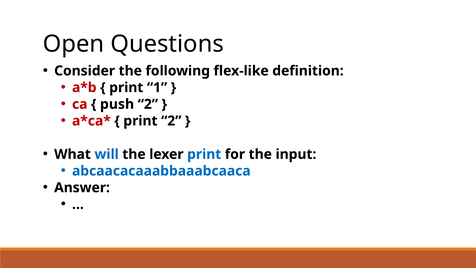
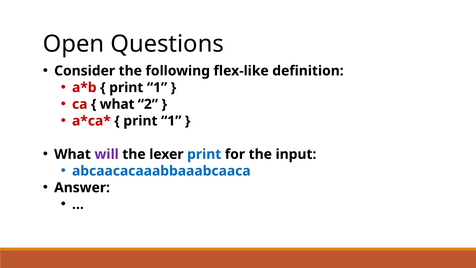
push at (117, 104): push -> what
2 at (171, 121): 2 -> 1
will colour: blue -> purple
